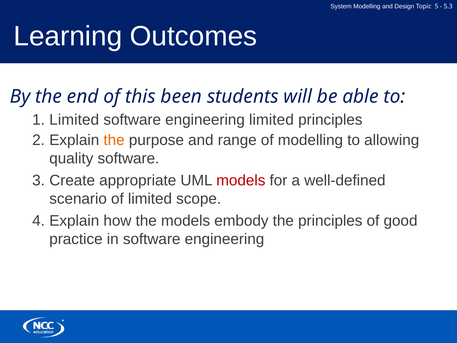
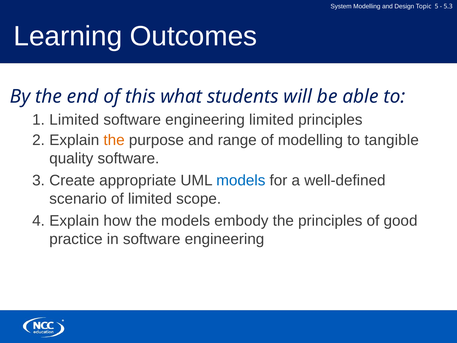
been: been -> what
allowing: allowing -> tangible
models at (241, 180) colour: red -> blue
